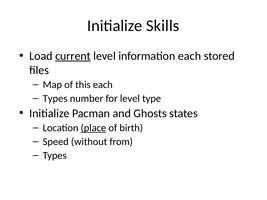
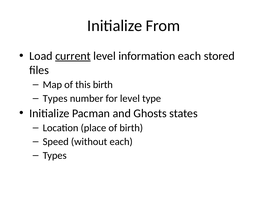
Skills: Skills -> From
this each: each -> birth
place underline: present -> none
without from: from -> each
